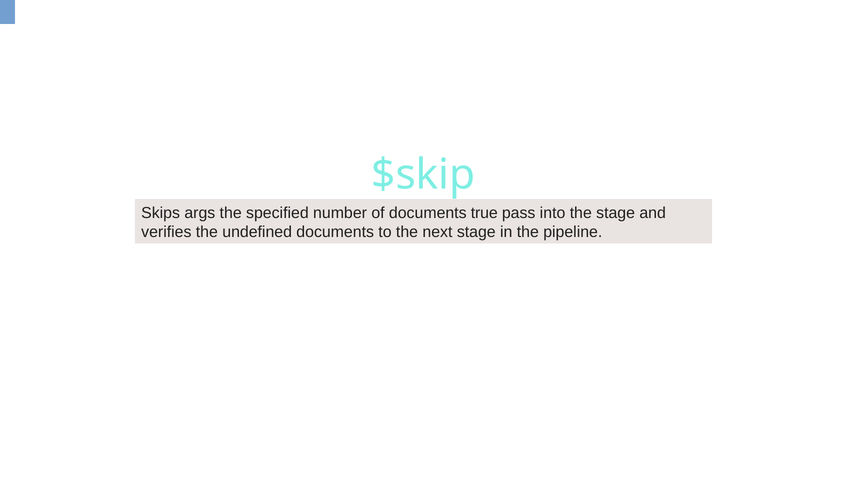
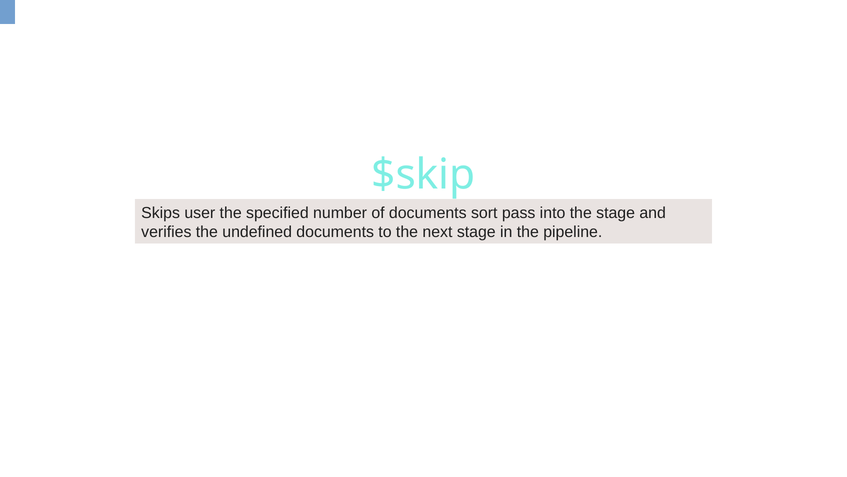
args: args -> user
true: true -> sort
